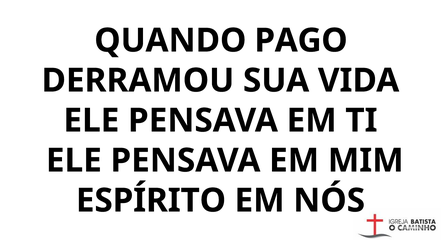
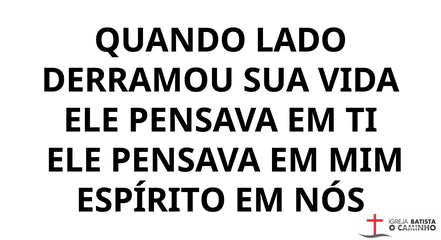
PAGO: PAGO -> LADO
